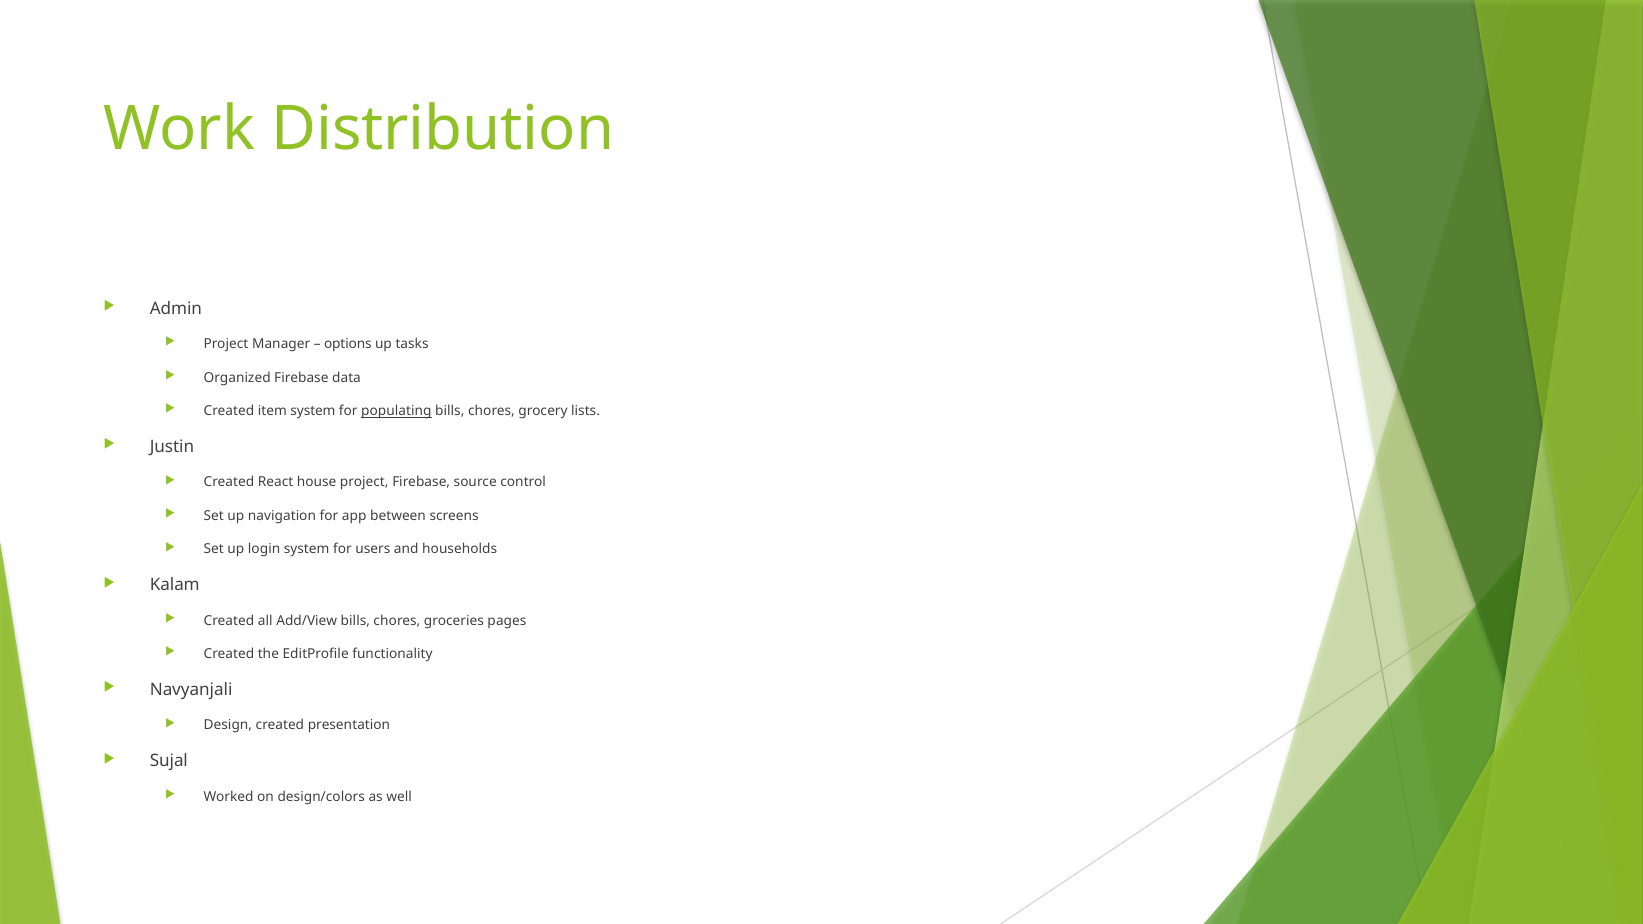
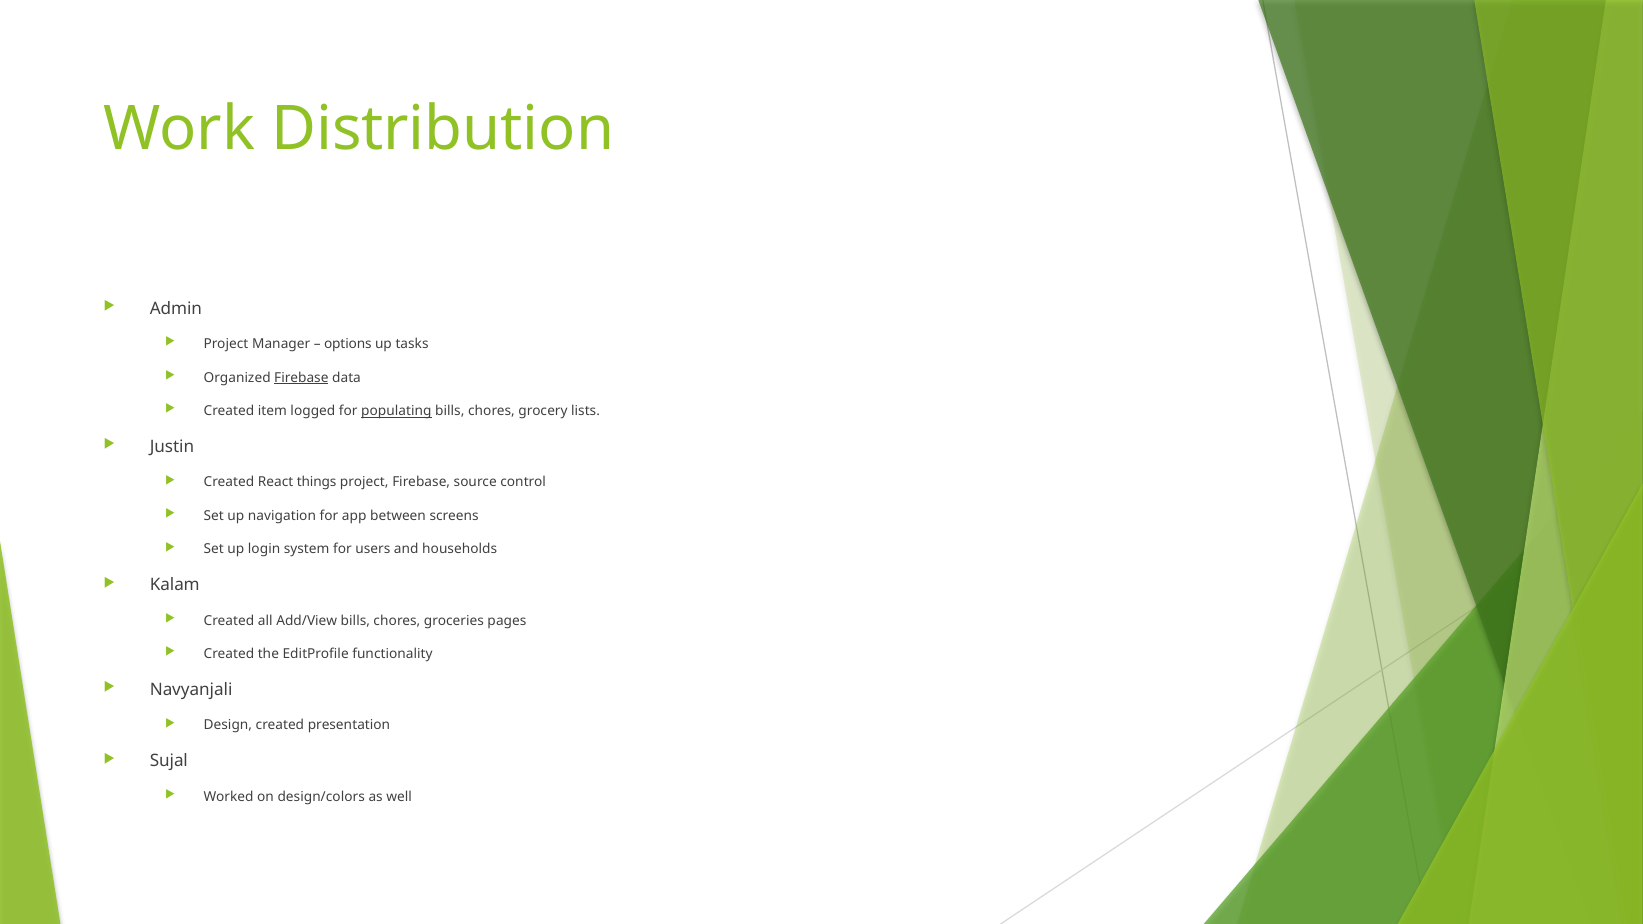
Firebase at (301, 378) underline: none -> present
item system: system -> logged
house: house -> things
